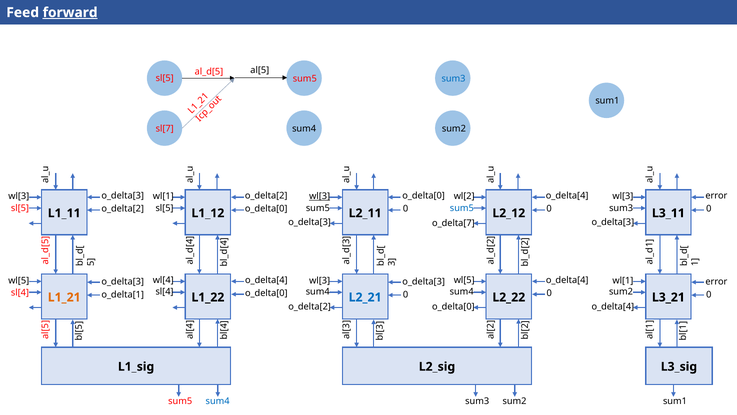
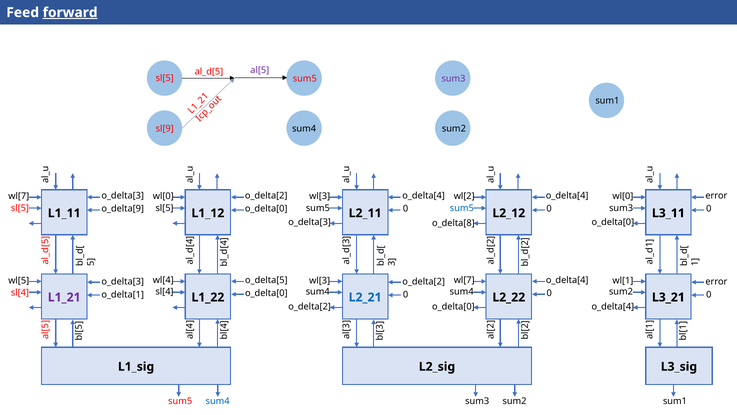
al[5 colour: black -> purple
sum3 at (453, 79) colour: blue -> purple
sl[7: sl[7 -> sl[9
o_delta[0 at (424, 196): o_delta[0 -> o_delta[4
wl[3 at (19, 196): wl[3 -> wl[7
wl[1 at (163, 196): wl[1 -> wl[0
wl[3 at (320, 196) underline: present -> none
wl[3 at (623, 196): wl[3 -> wl[0
o_delta[2 at (123, 209): o_delta[2 -> o_delta[9
o_delta[3 at (613, 222): o_delta[3 -> o_delta[0
o_delta[7: o_delta[7 -> o_delta[8
o_delta[4 at (266, 280): o_delta[4 -> o_delta[5
wl[5 at (464, 280): wl[5 -> wl[7
o_delta[3 at (424, 282): o_delta[3 -> o_delta[2
L1_21 colour: orange -> purple
